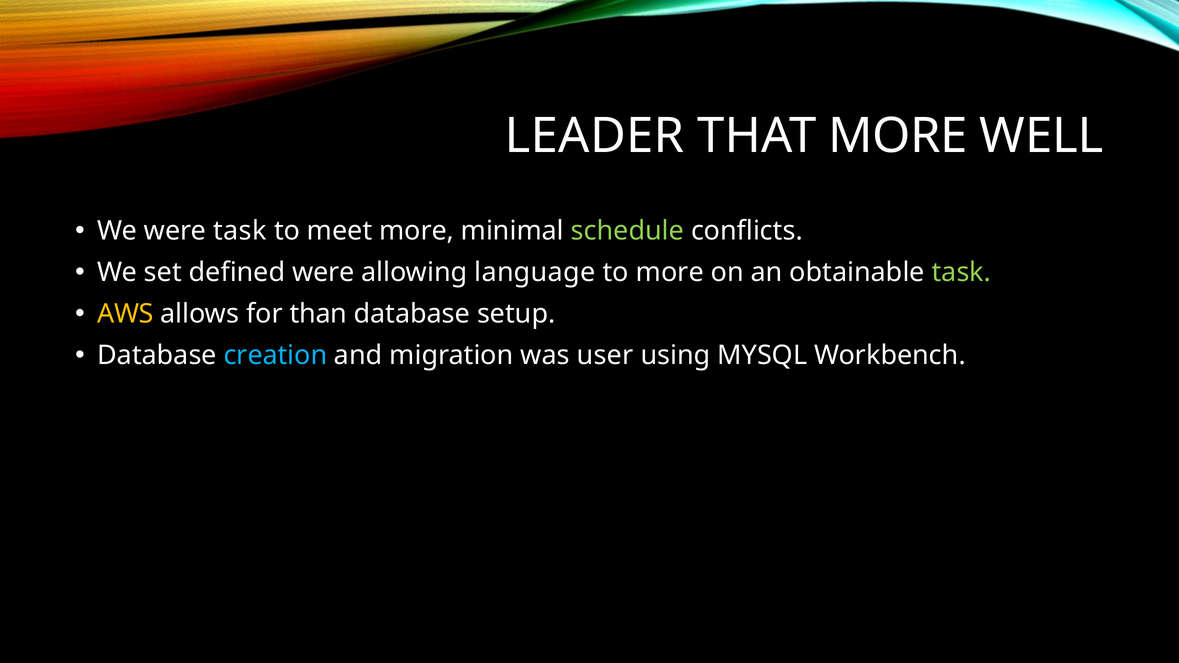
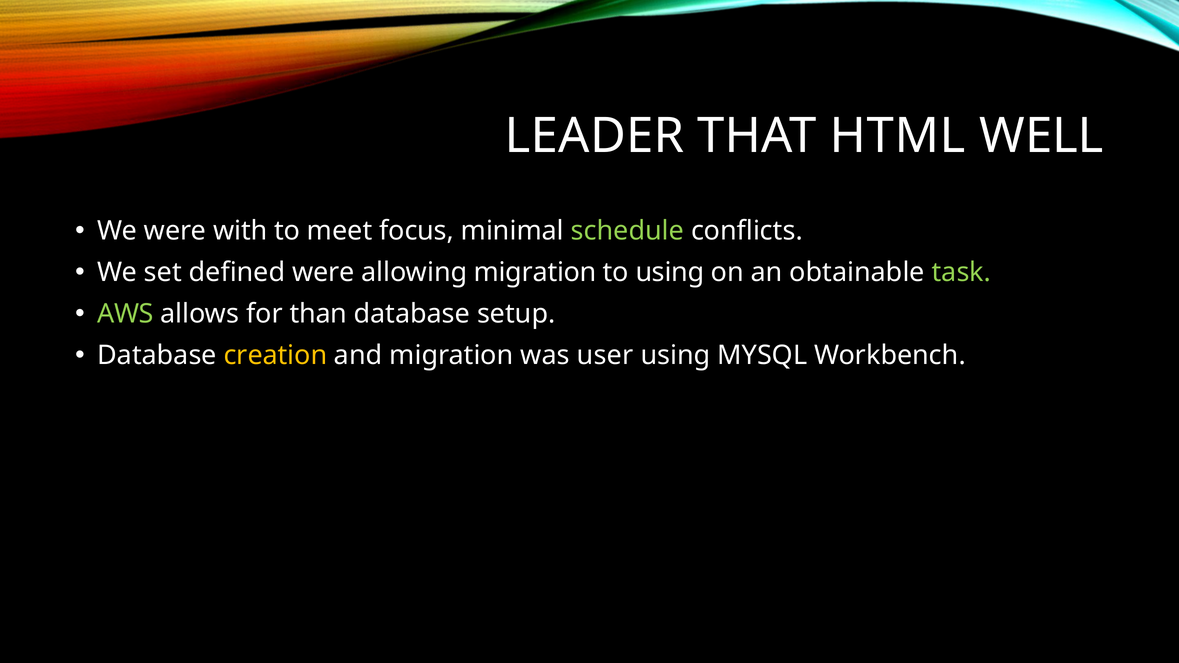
THAT MORE: MORE -> HTML
were task: task -> with
meet more: more -> focus
allowing language: language -> migration
to more: more -> using
AWS colour: yellow -> light green
creation colour: light blue -> yellow
